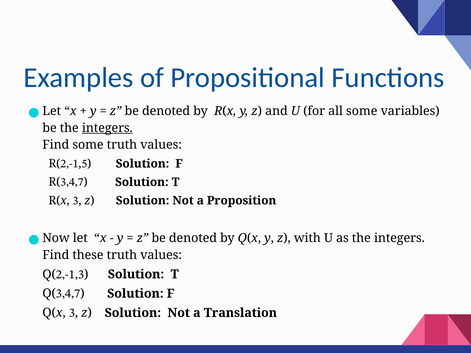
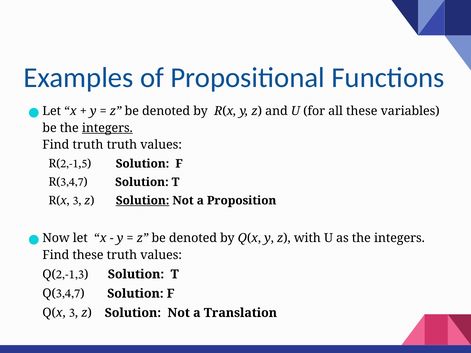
all some: some -> these
Find some: some -> truth
Solution at (143, 201) underline: none -> present
